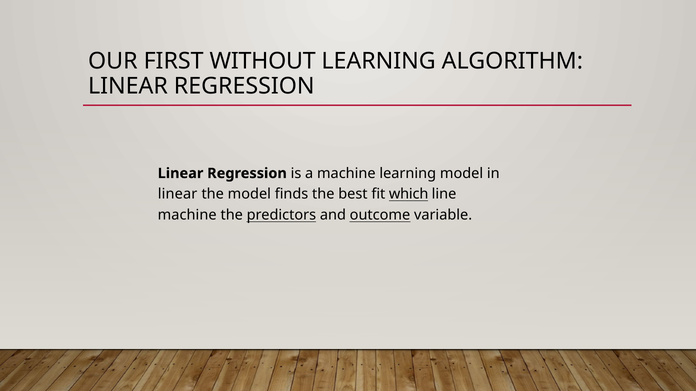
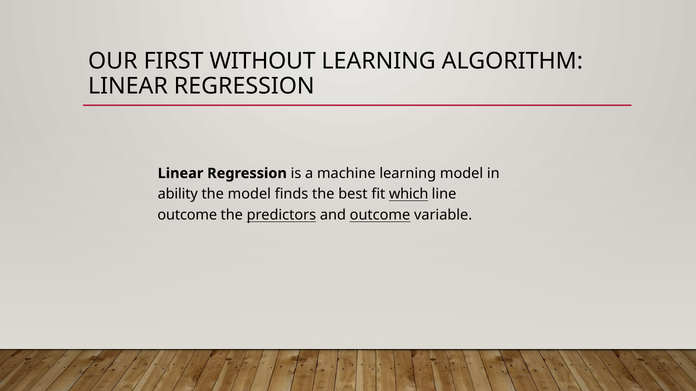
linear at (178, 194): linear -> ability
machine at (187, 215): machine -> outcome
